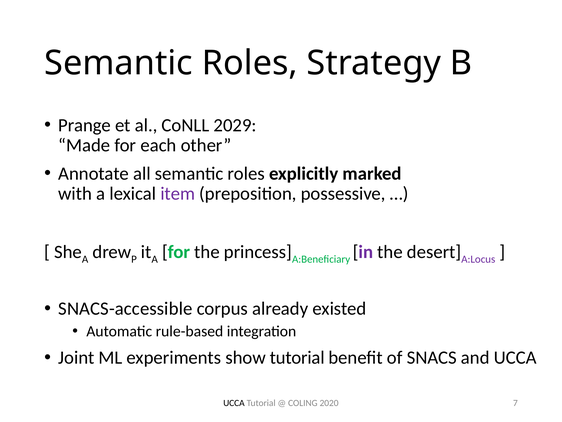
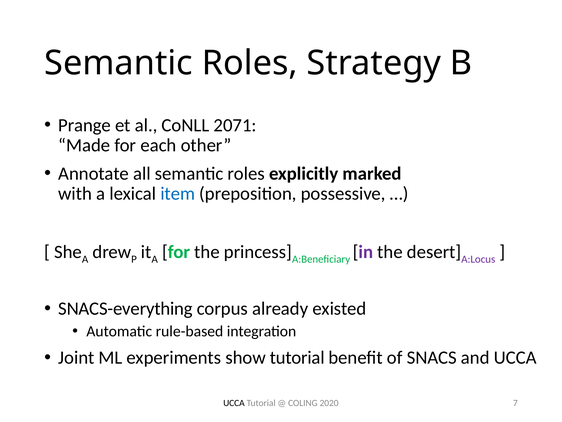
2029: 2029 -> 2071
item colour: purple -> blue
SNACS-accessible: SNACS-accessible -> SNACS-everything
